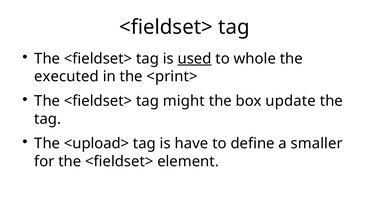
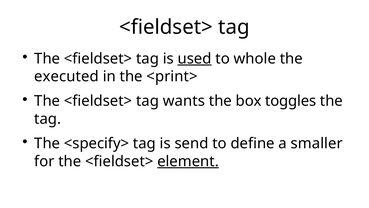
might: might -> wants
update: update -> toggles
<upload>: <upload> -> <specify>
have: have -> send
element underline: none -> present
